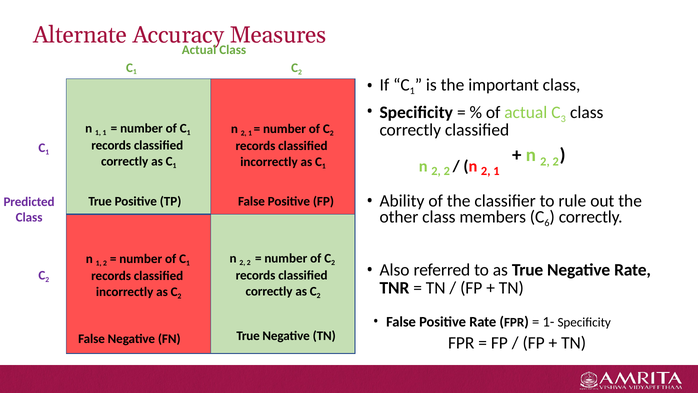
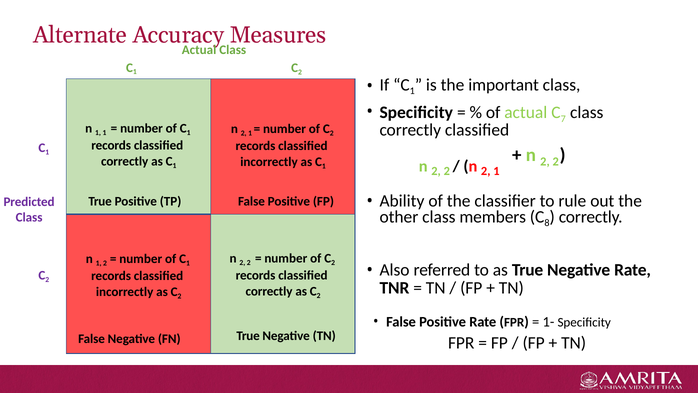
3: 3 -> 7
6: 6 -> 8
